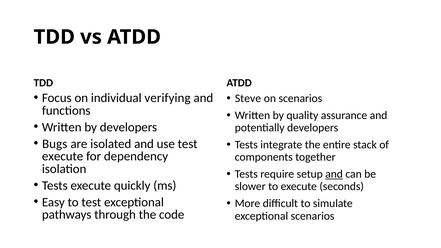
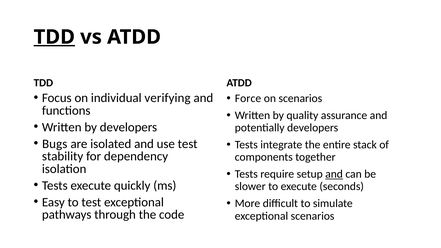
TDD at (54, 37) underline: none -> present
Steve: Steve -> Force
execute at (63, 156): execute -> stability
